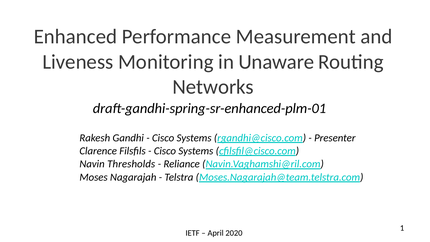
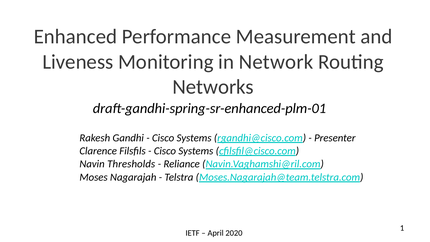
Unaware: Unaware -> Network
